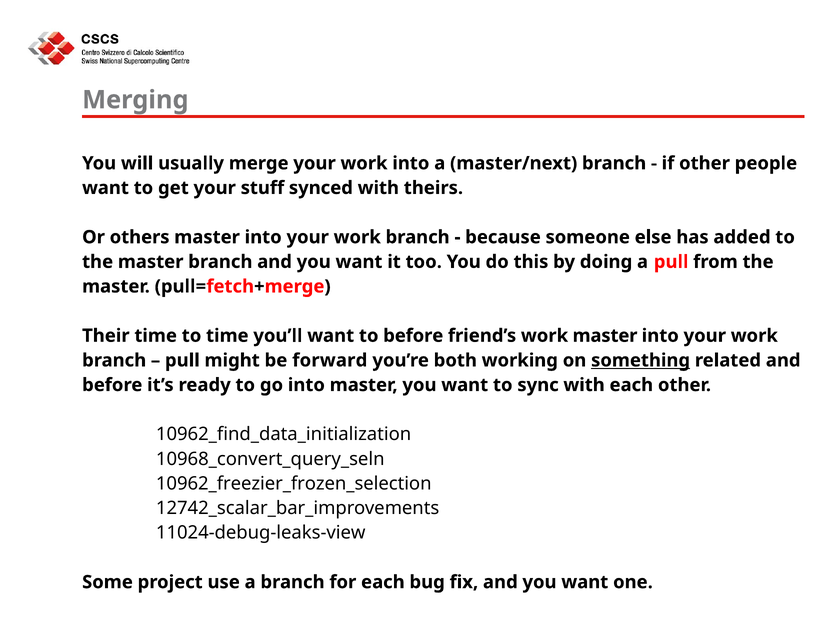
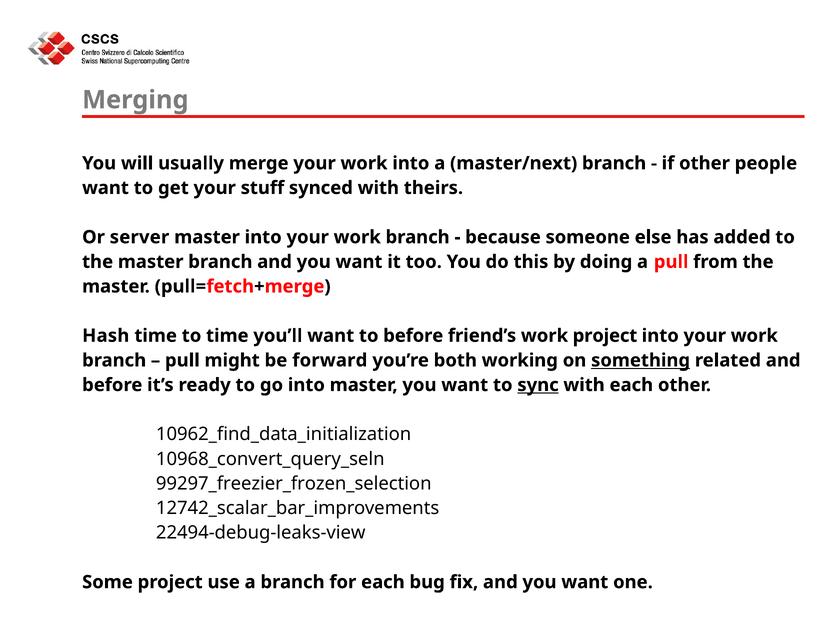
others: others -> server
Their: Their -> Hash
work master: master -> project
sync underline: none -> present
10962_freezier_frozen_selection: 10962_freezier_frozen_selection -> 99297_freezier_frozen_selection
11024-debug-leaks-view: 11024-debug-leaks-view -> 22494-debug-leaks-view
